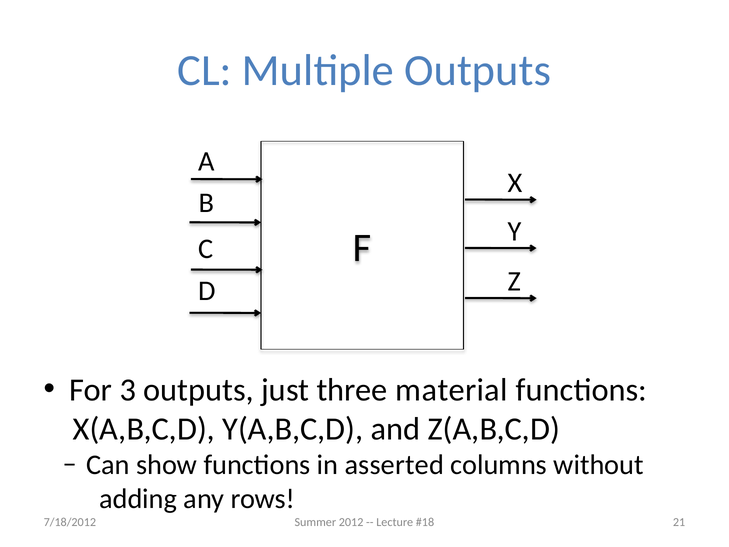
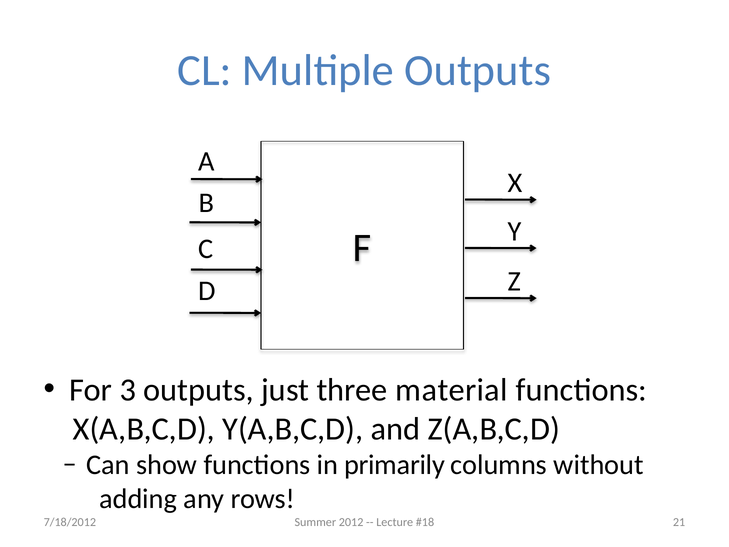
asserted: asserted -> primarily
